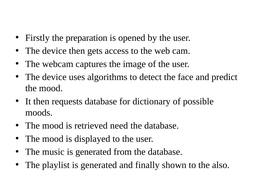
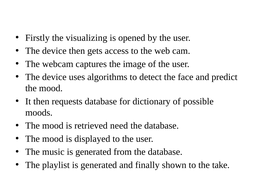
preparation: preparation -> visualizing
also: also -> take
